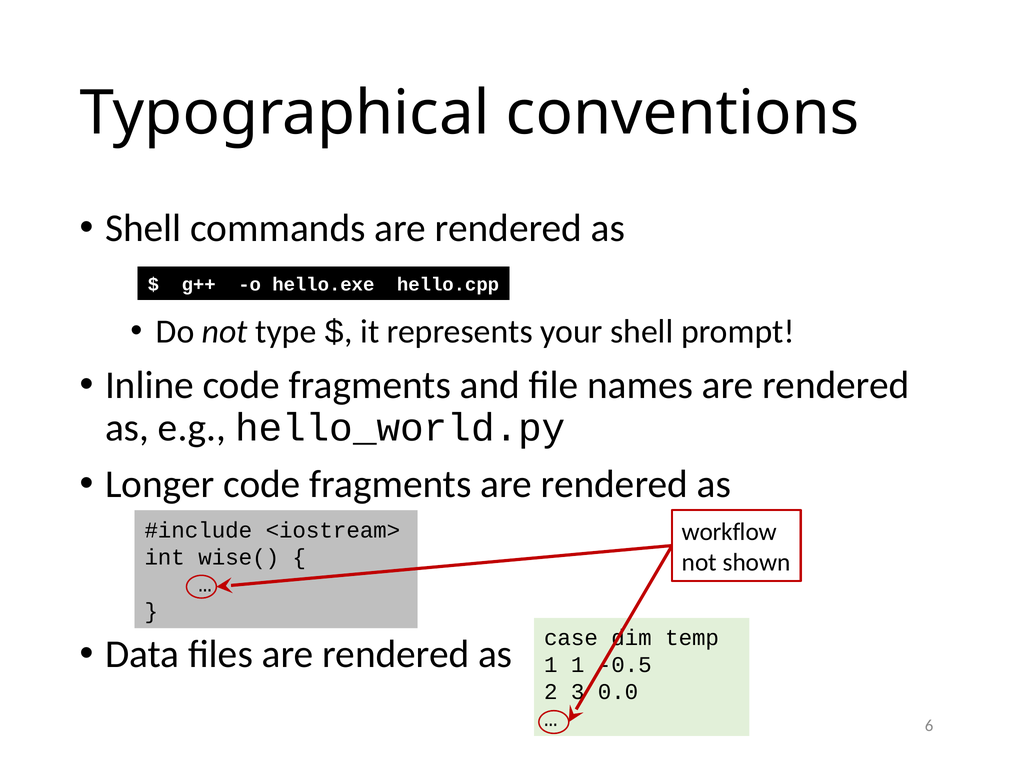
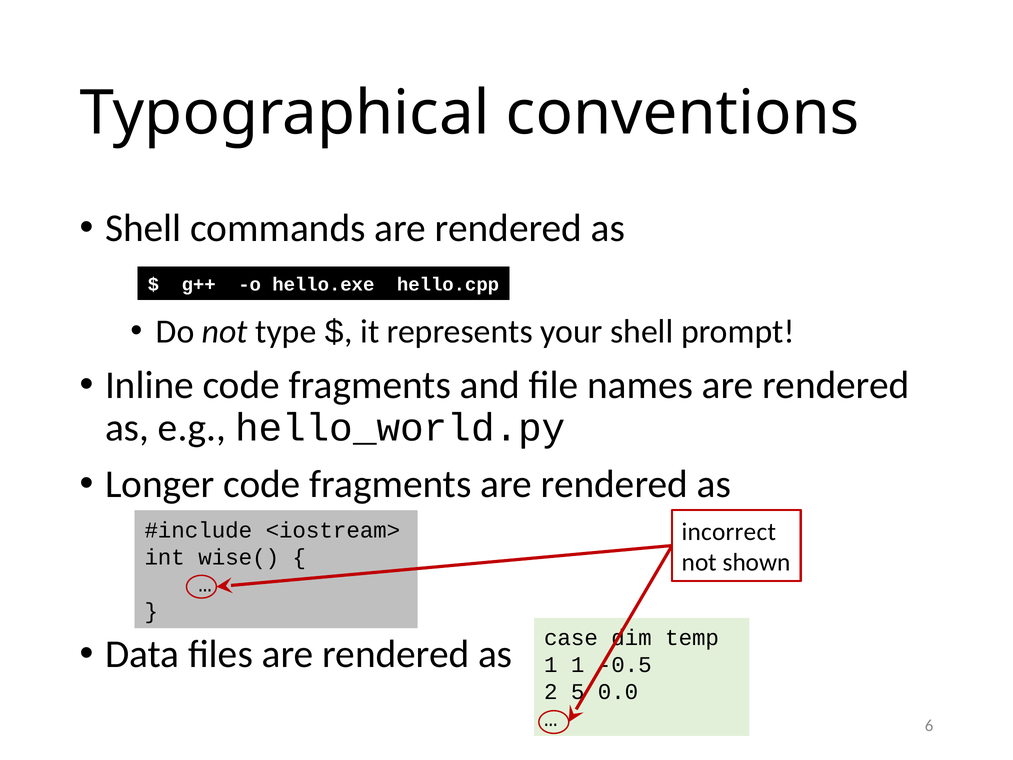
workflow: workflow -> incorrect
3: 3 -> 5
